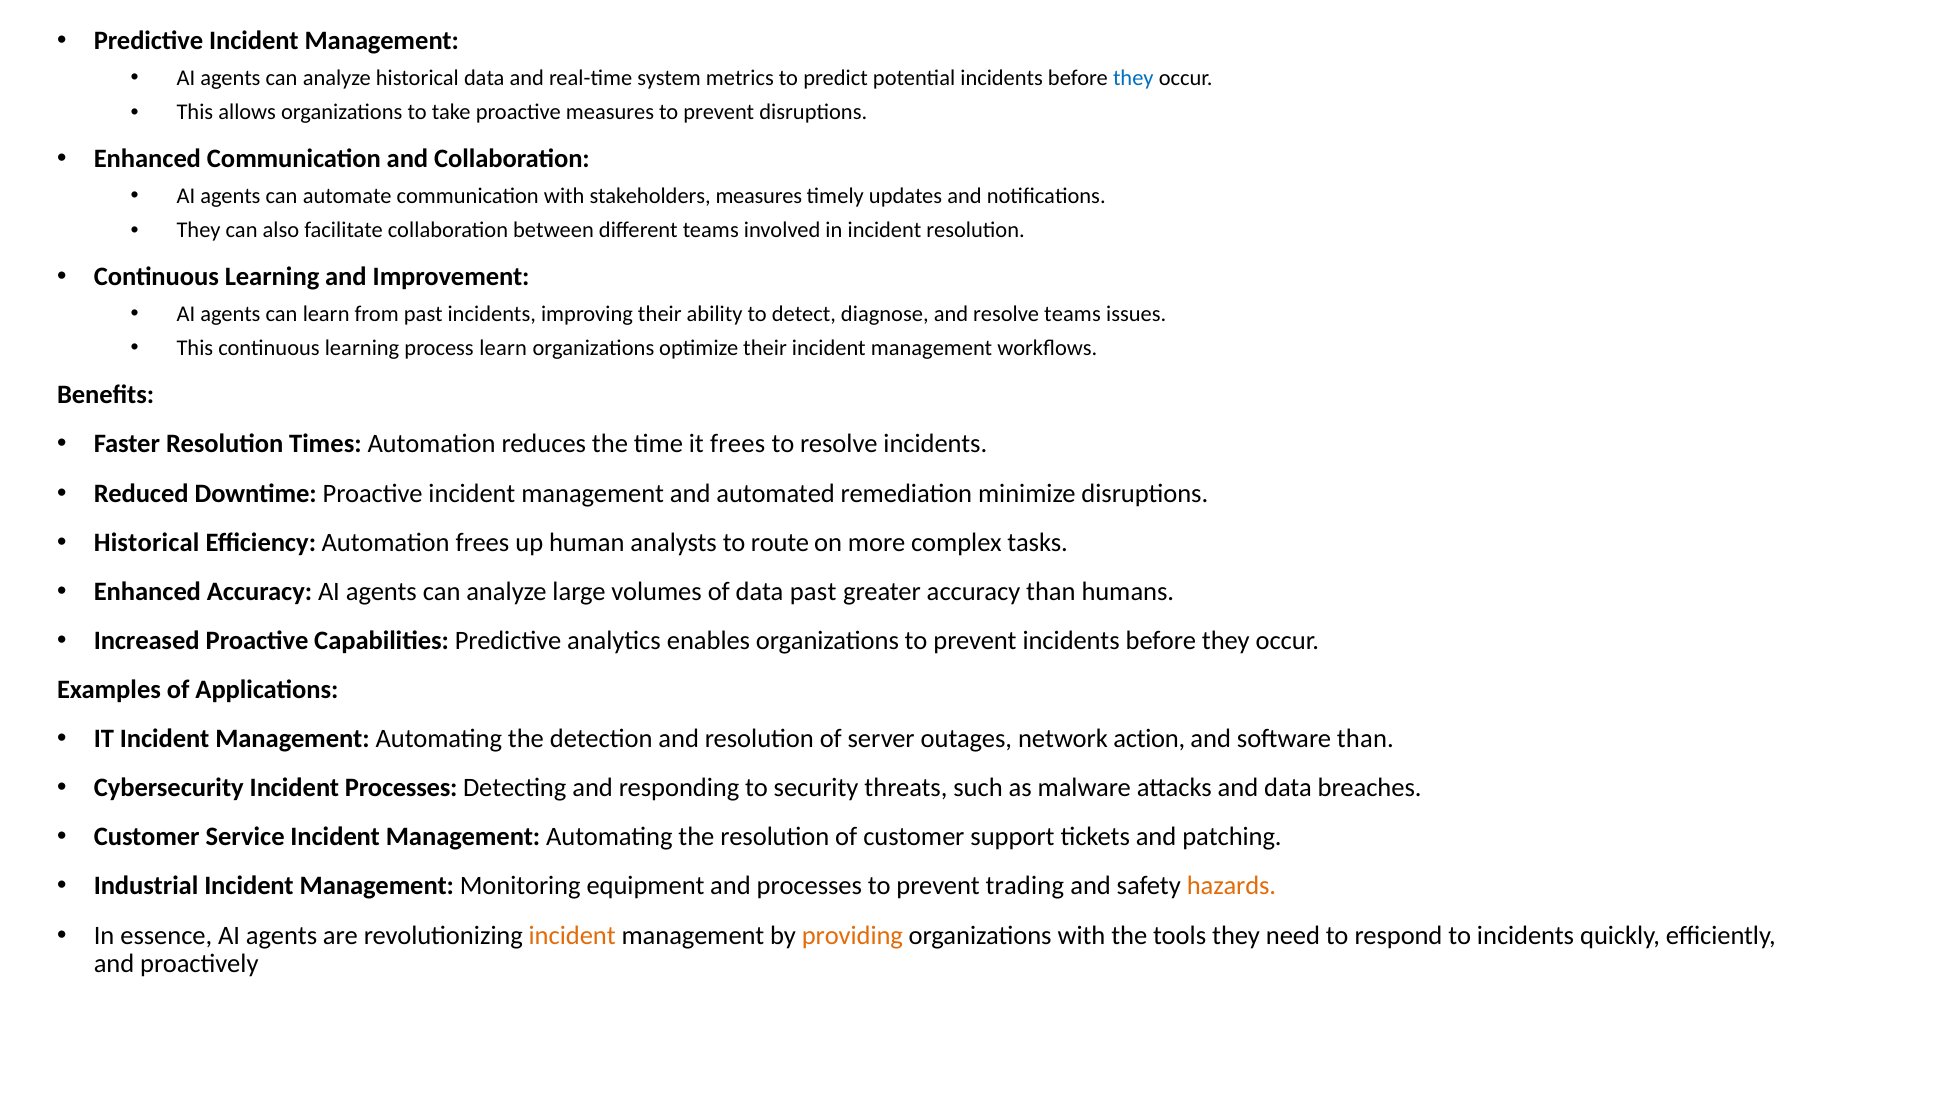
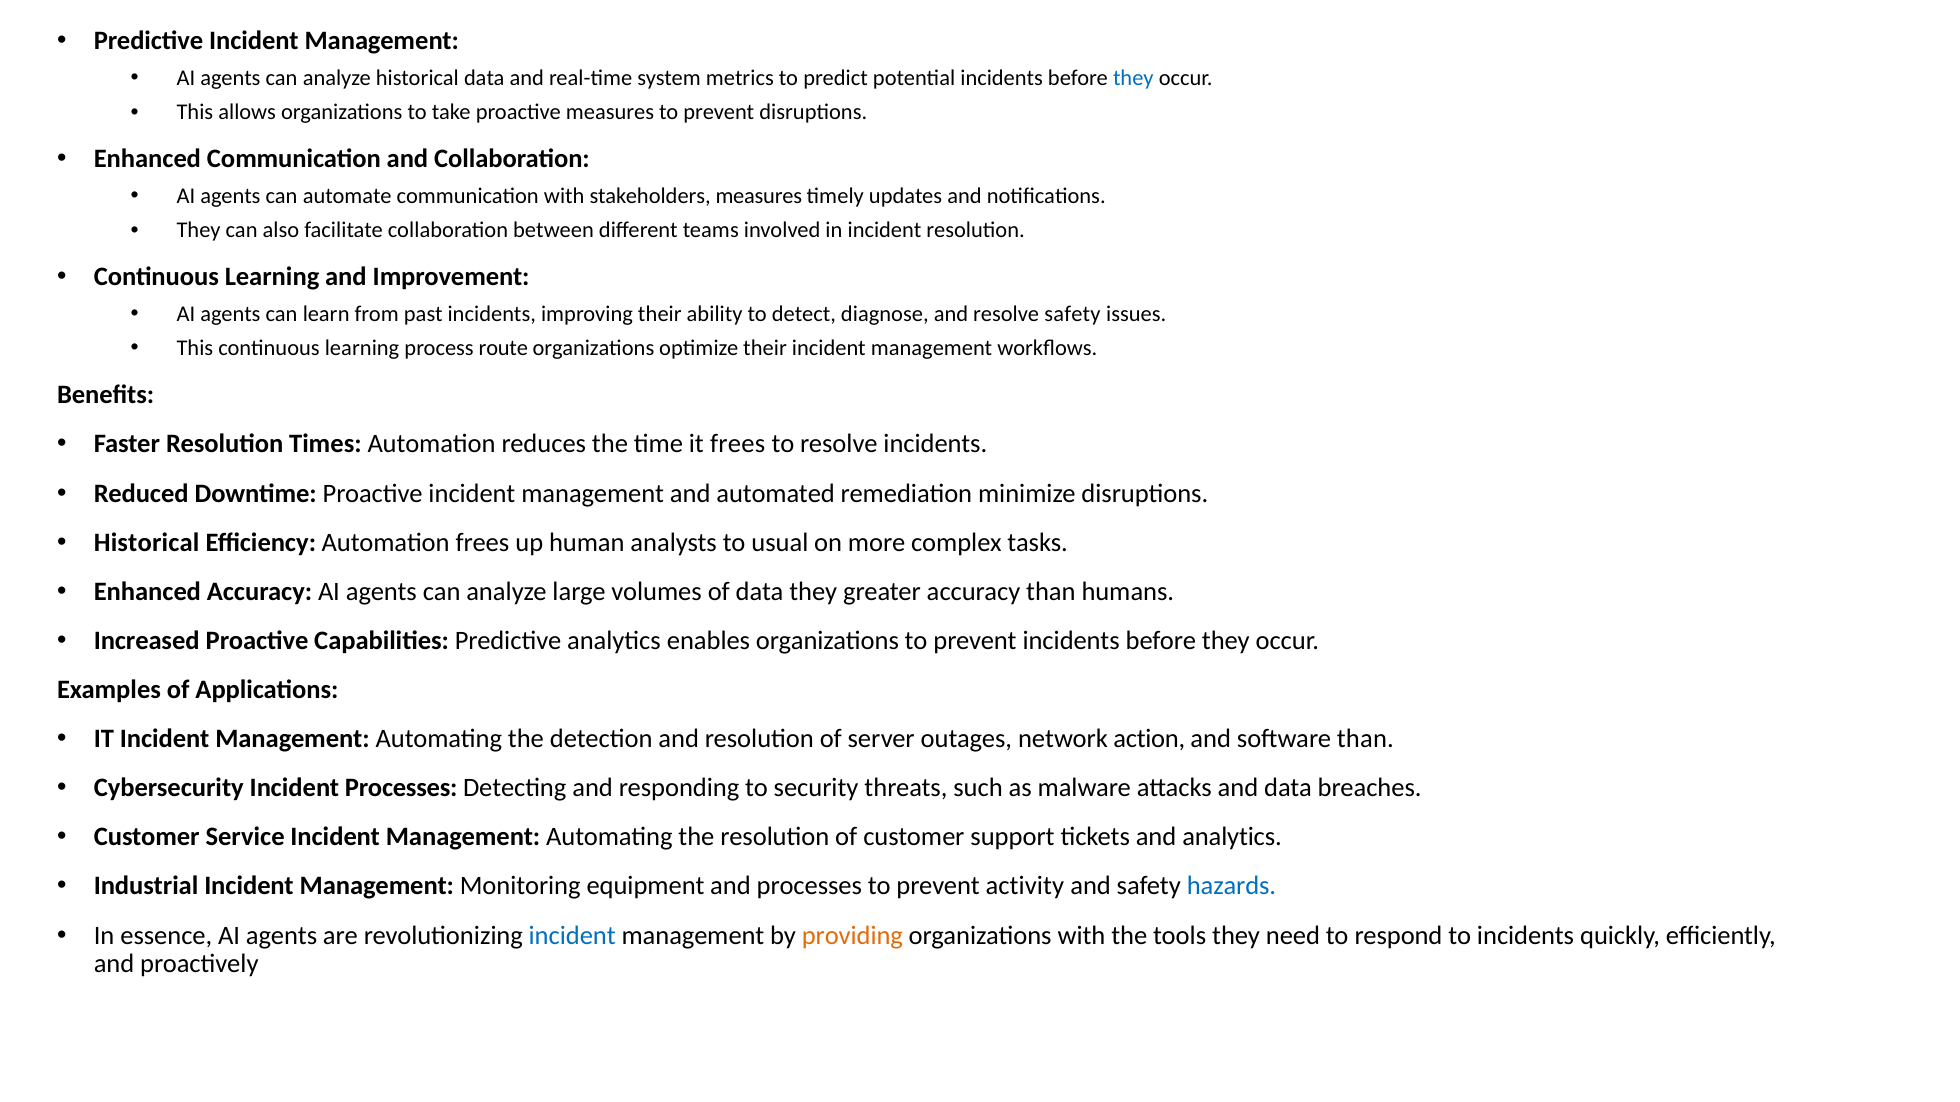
resolve teams: teams -> safety
process learn: learn -> route
route: route -> usual
data past: past -> they
and patching: patching -> analytics
trading: trading -> activity
hazards colour: orange -> blue
incident at (572, 936) colour: orange -> blue
